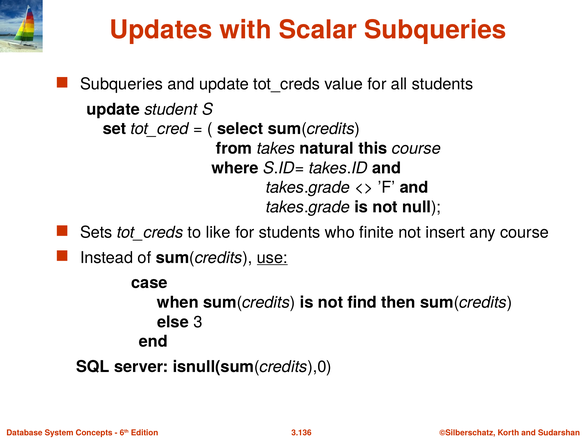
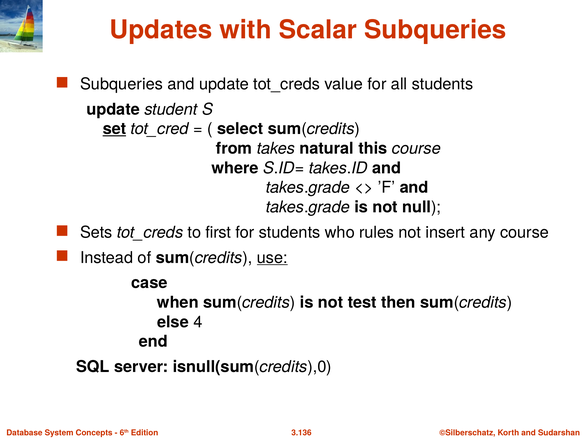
set underline: none -> present
like: like -> first
finite: finite -> rules
find: find -> test
3: 3 -> 4
